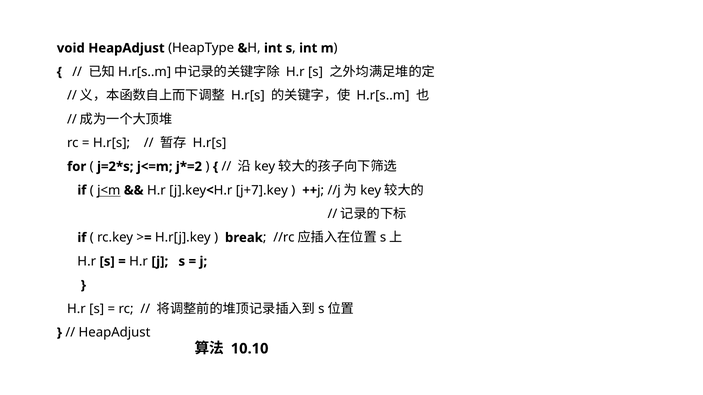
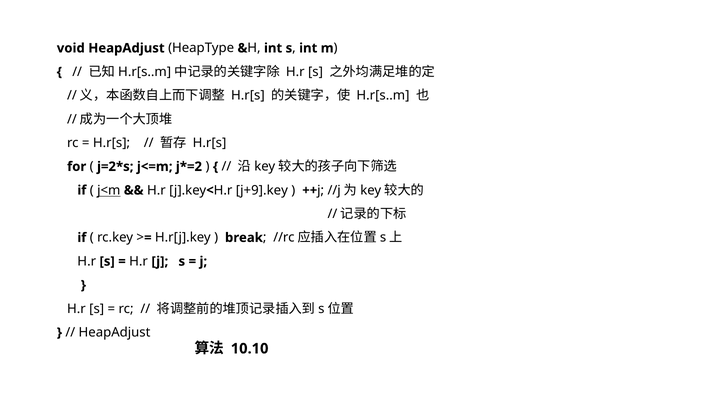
j+7].key: j+7].key -> j+9].key
